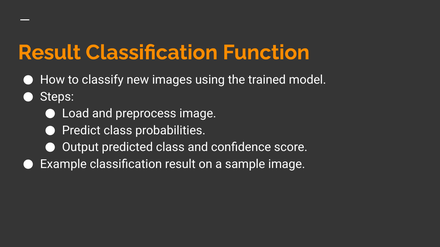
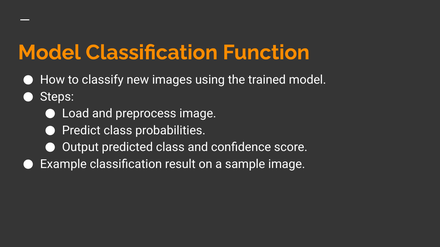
Result at (49, 53): Result -> Model
